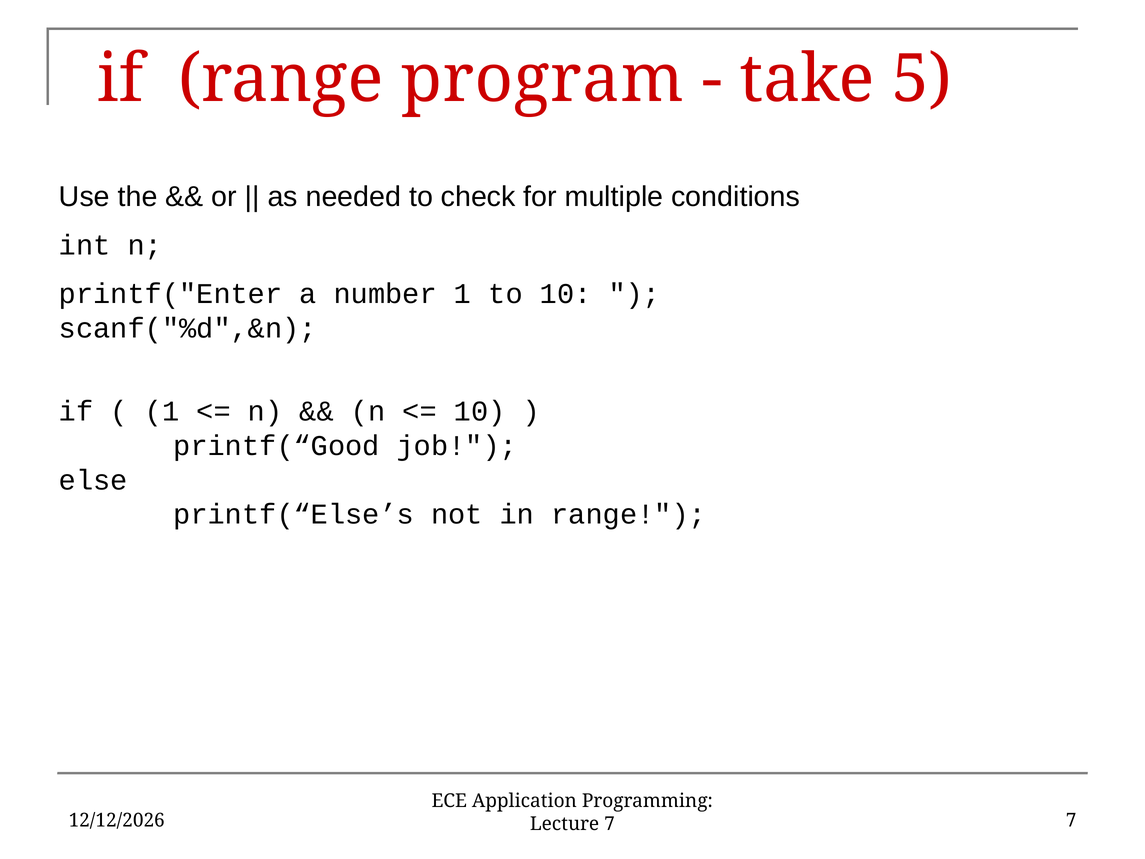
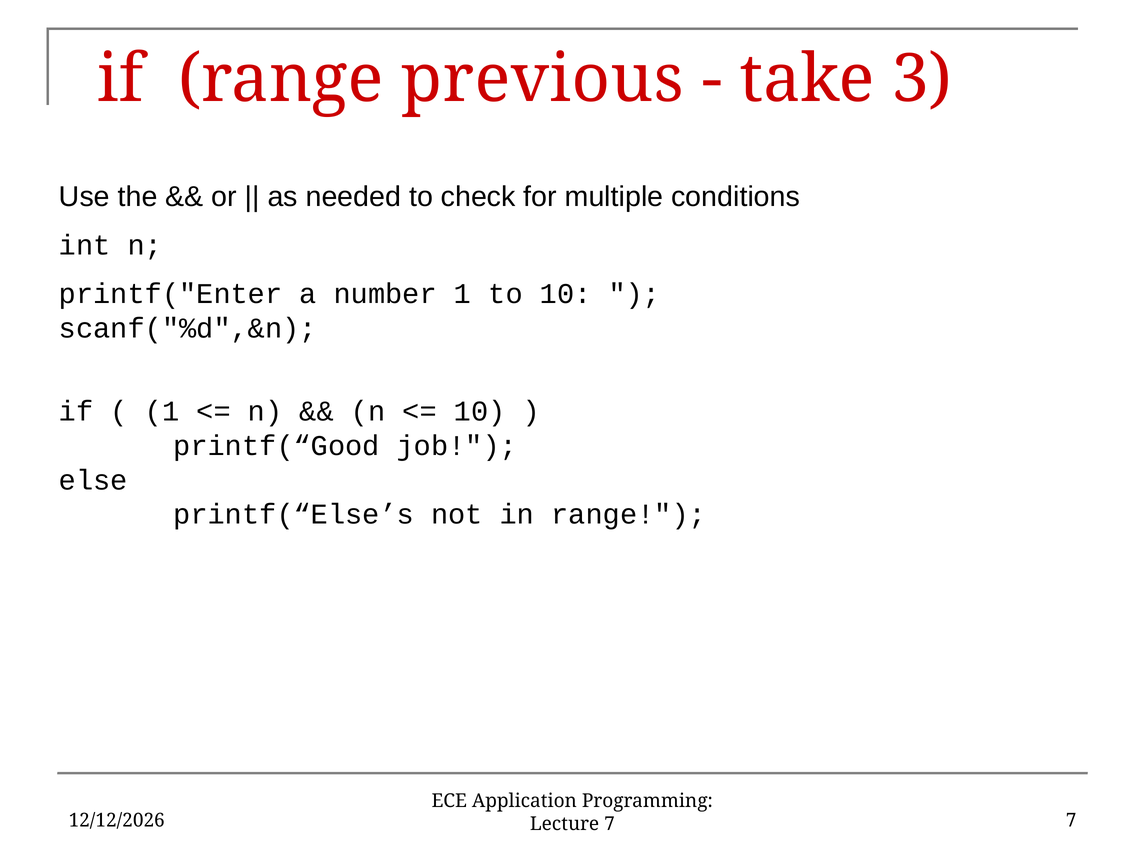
program: program -> previous
5: 5 -> 3
